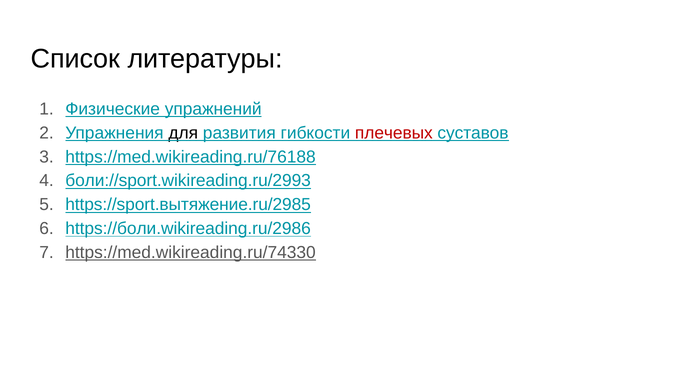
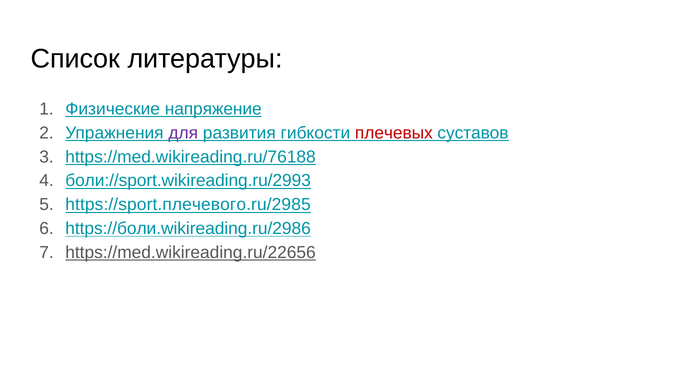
упражнений: упражнений -> напряжение
для colour: black -> purple
https://sport.вытяжение.ru/2985: https://sport.вытяжение.ru/2985 -> https://sport.плечевого.ru/2985
https://med.wikireading.ru/74330: https://med.wikireading.ru/74330 -> https://med.wikireading.ru/22656
